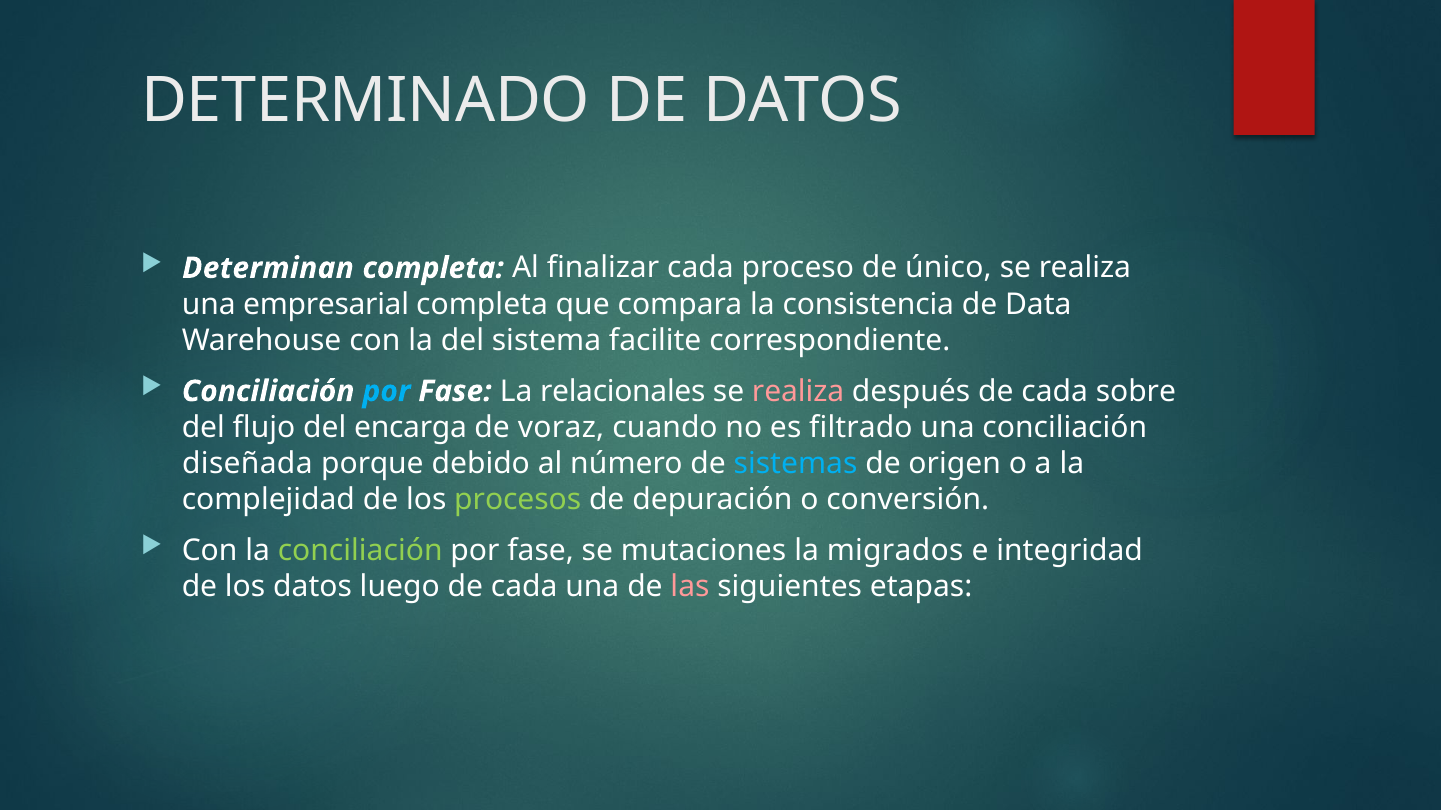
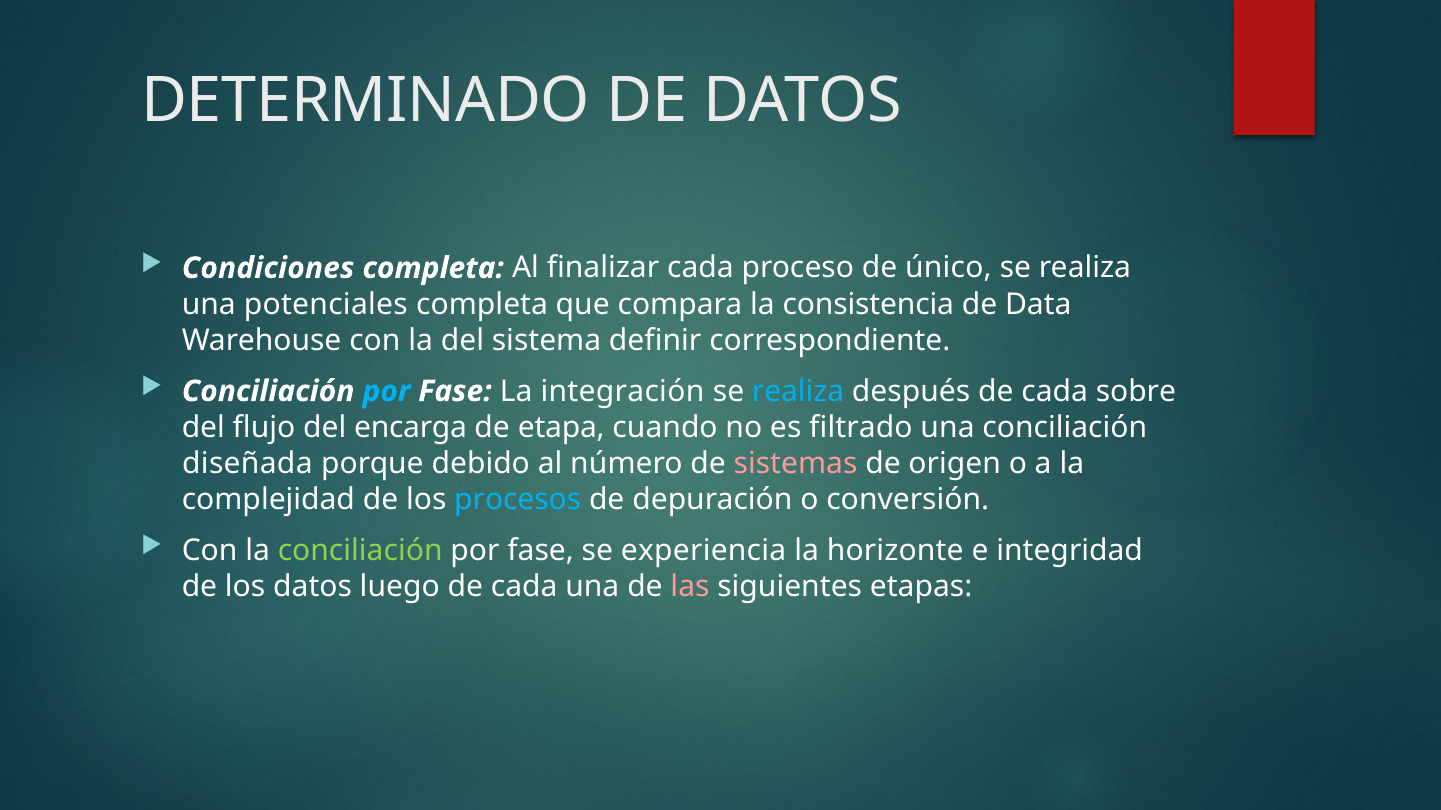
Determinan: Determinan -> Condiciones
empresarial: empresarial -> potenciales
facilite: facilite -> definir
relacionales: relacionales -> integración
realiza at (798, 391) colour: pink -> light blue
voraz: voraz -> etapa
sistemas colour: light blue -> pink
procesos colour: light green -> light blue
mutaciones: mutaciones -> experiencia
migrados: migrados -> horizonte
